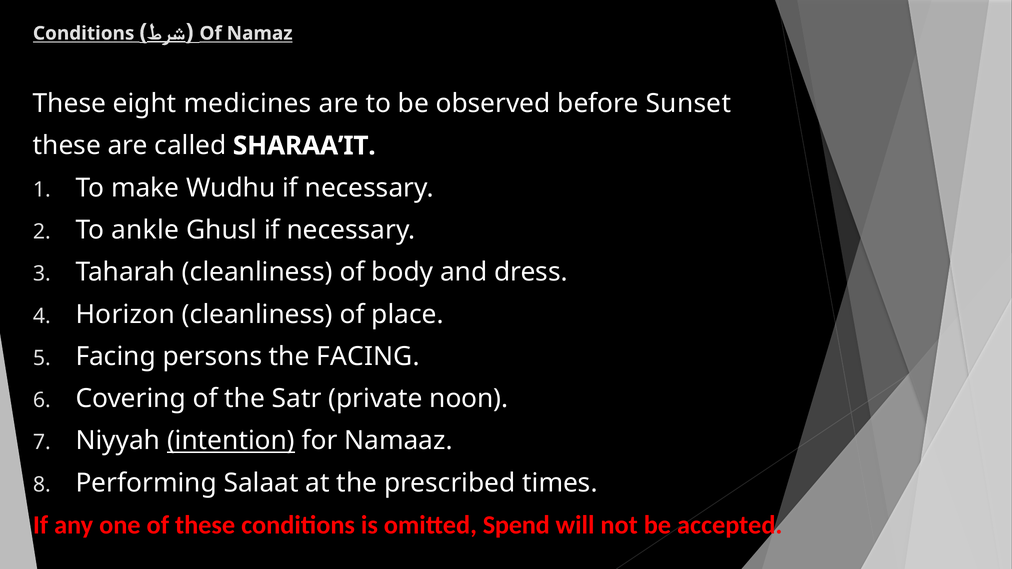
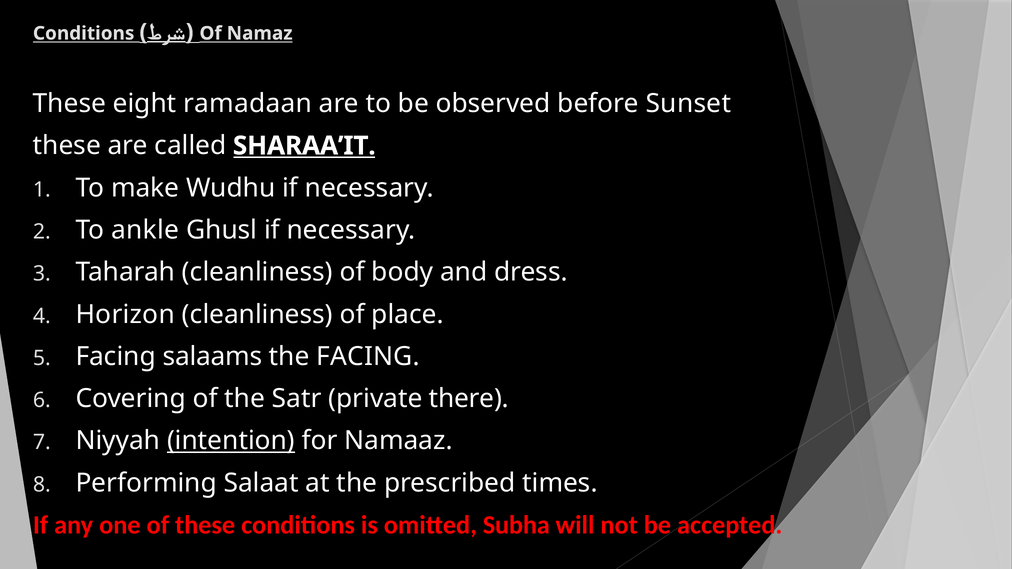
medicines: medicines -> ramadaan
SHARAA’IT underline: none -> present
persons: persons -> salaams
noon: noon -> there
Spend: Spend -> Subha
